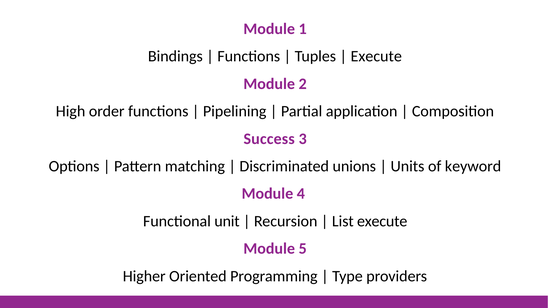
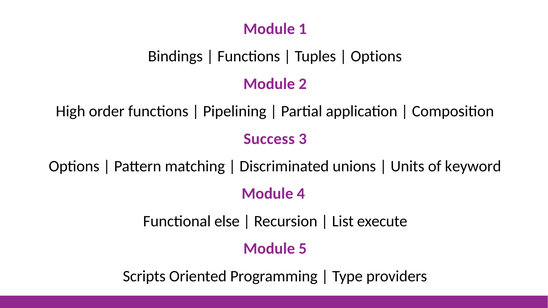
Execute at (376, 56): Execute -> Options
unit: unit -> else
Higher: Higher -> Scripts
